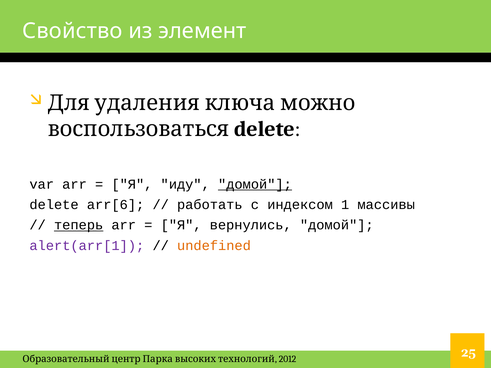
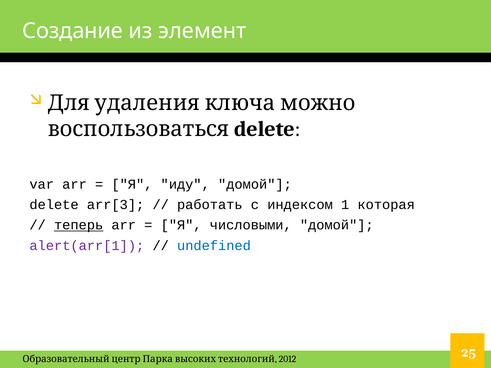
Свойство: Свойство -> Создание
домой at (255, 184) underline: present -> none
arr[6: arr[6 -> arr[3
массивы: массивы -> которая
вернулись: вернулись -> числовыми
undefined colour: orange -> blue
